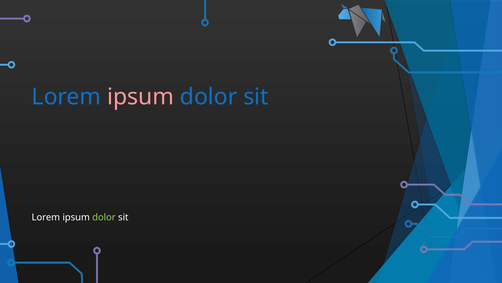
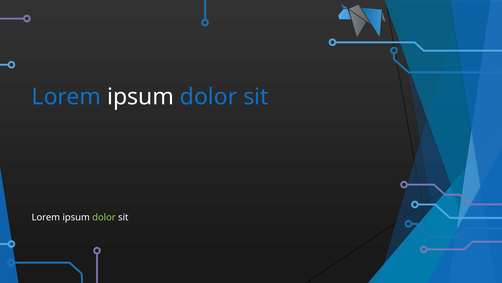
ipsum at (141, 97) colour: pink -> white
